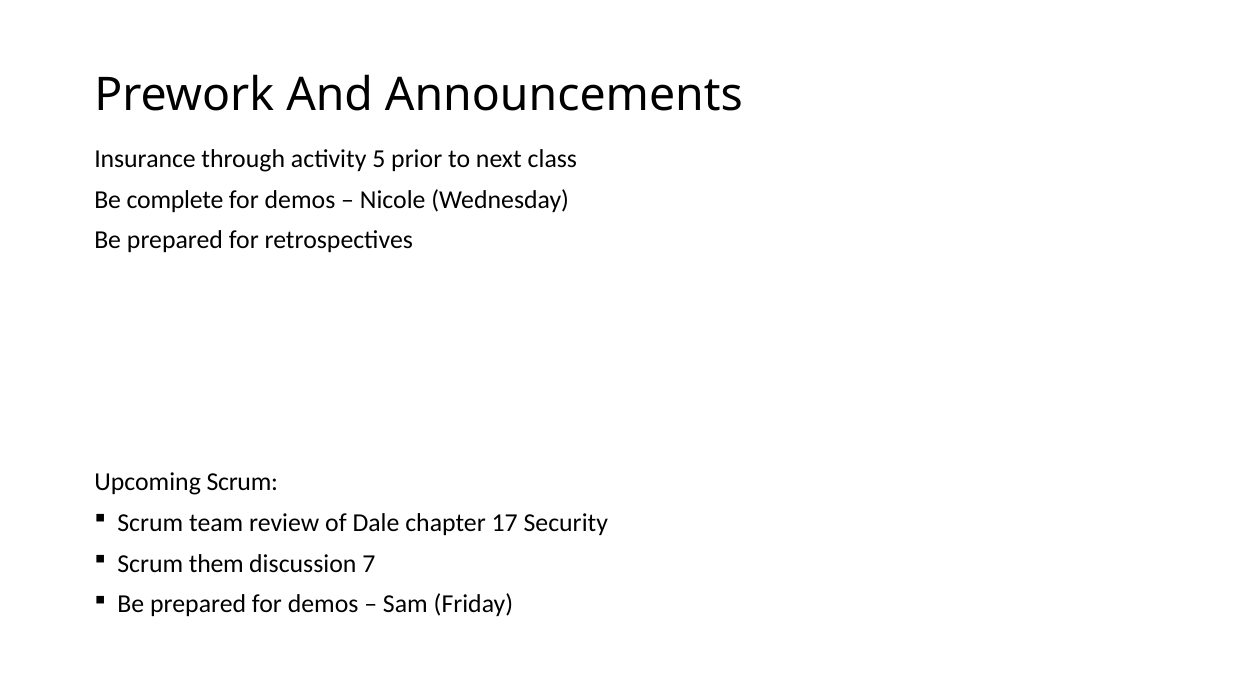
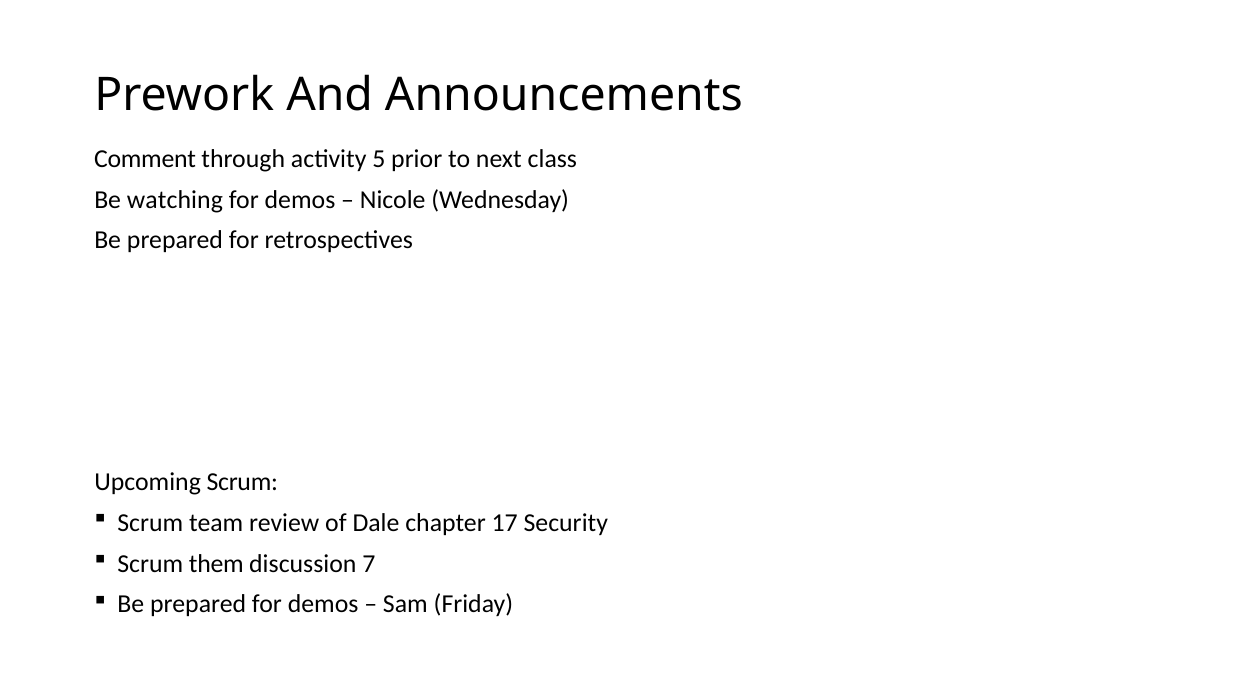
Insurance: Insurance -> Comment
complete: complete -> watching
